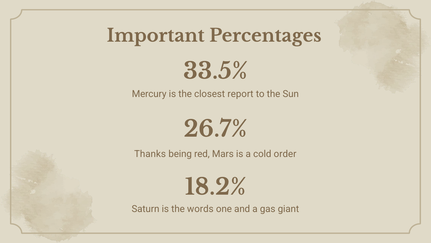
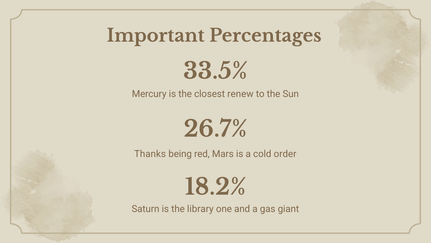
report: report -> renew
words: words -> library
